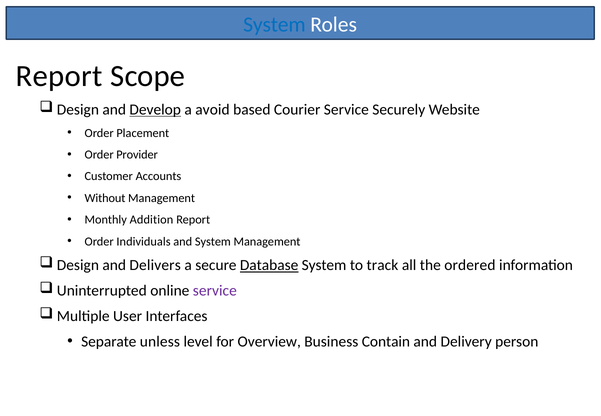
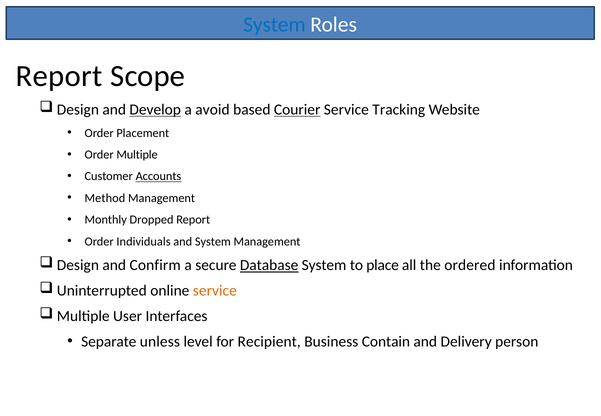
Courier underline: none -> present
Securely: Securely -> Tracking
Order Provider: Provider -> Multiple
Accounts underline: none -> present
Without: Without -> Method
Addition: Addition -> Dropped
Delivers: Delivers -> Confirm
track: track -> place
service at (215, 291) colour: purple -> orange
Overview: Overview -> Recipient
